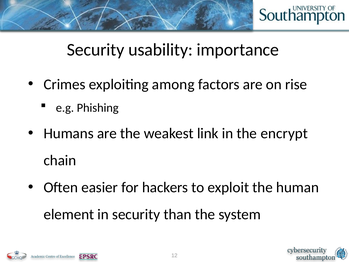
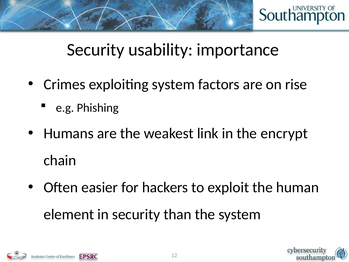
exploiting among: among -> system
